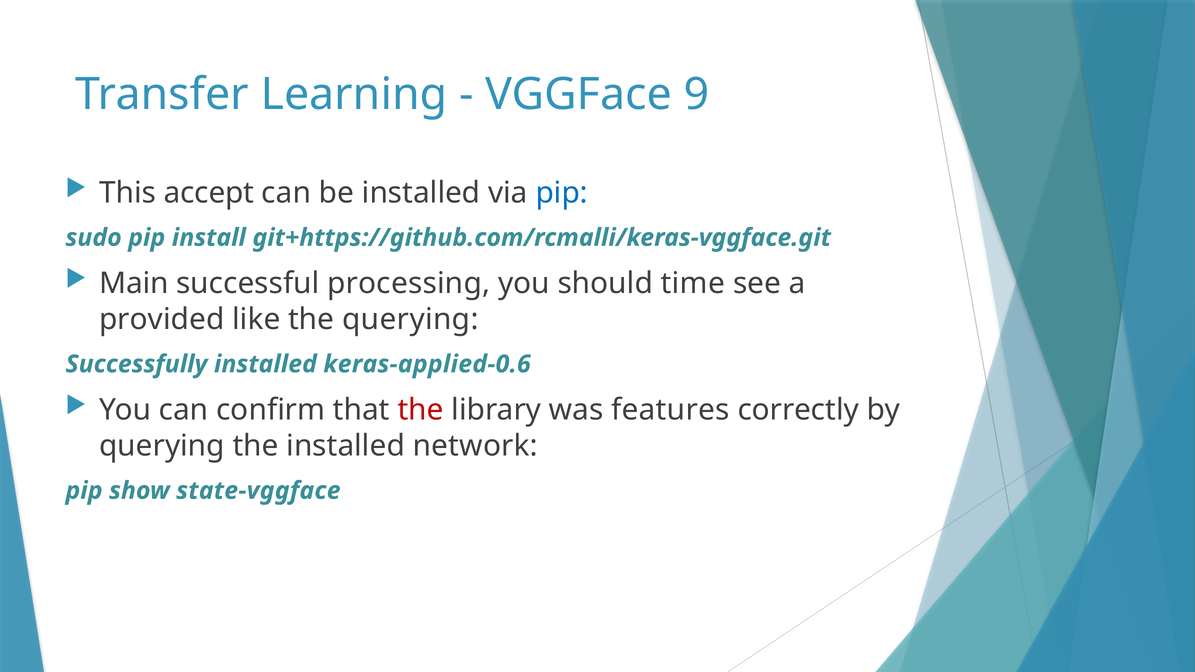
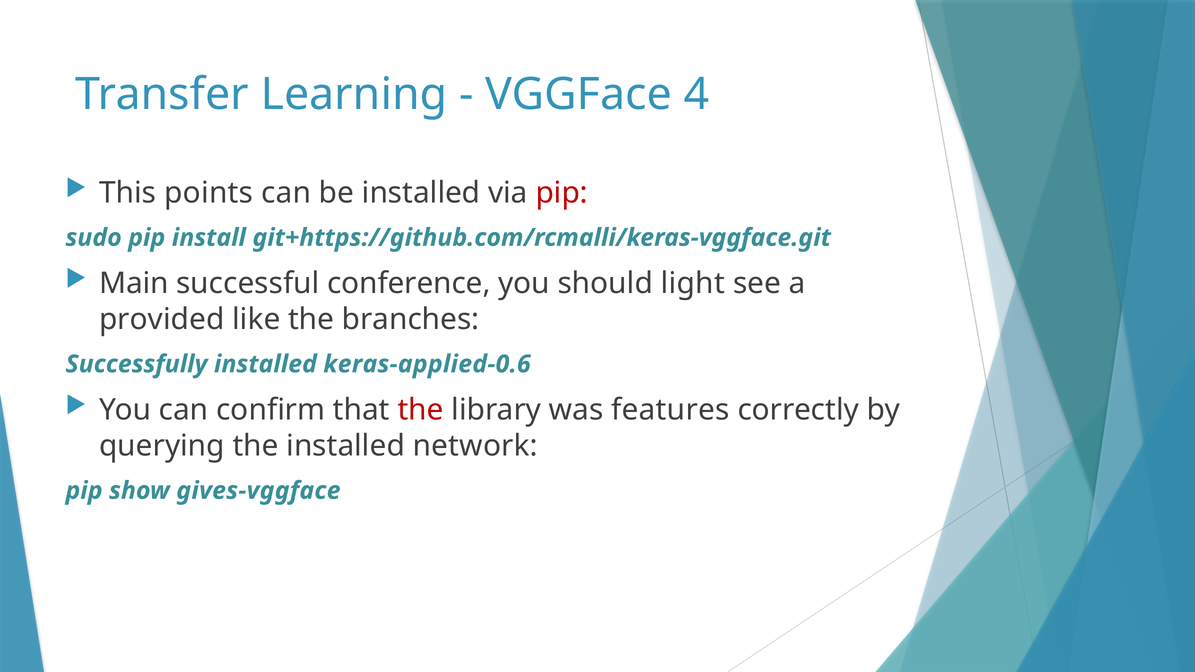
9: 9 -> 4
accept: accept -> points
pip at (562, 193) colour: blue -> red
processing: processing -> conference
time: time -> light
the querying: querying -> branches
state-vggface: state-vggface -> gives-vggface
